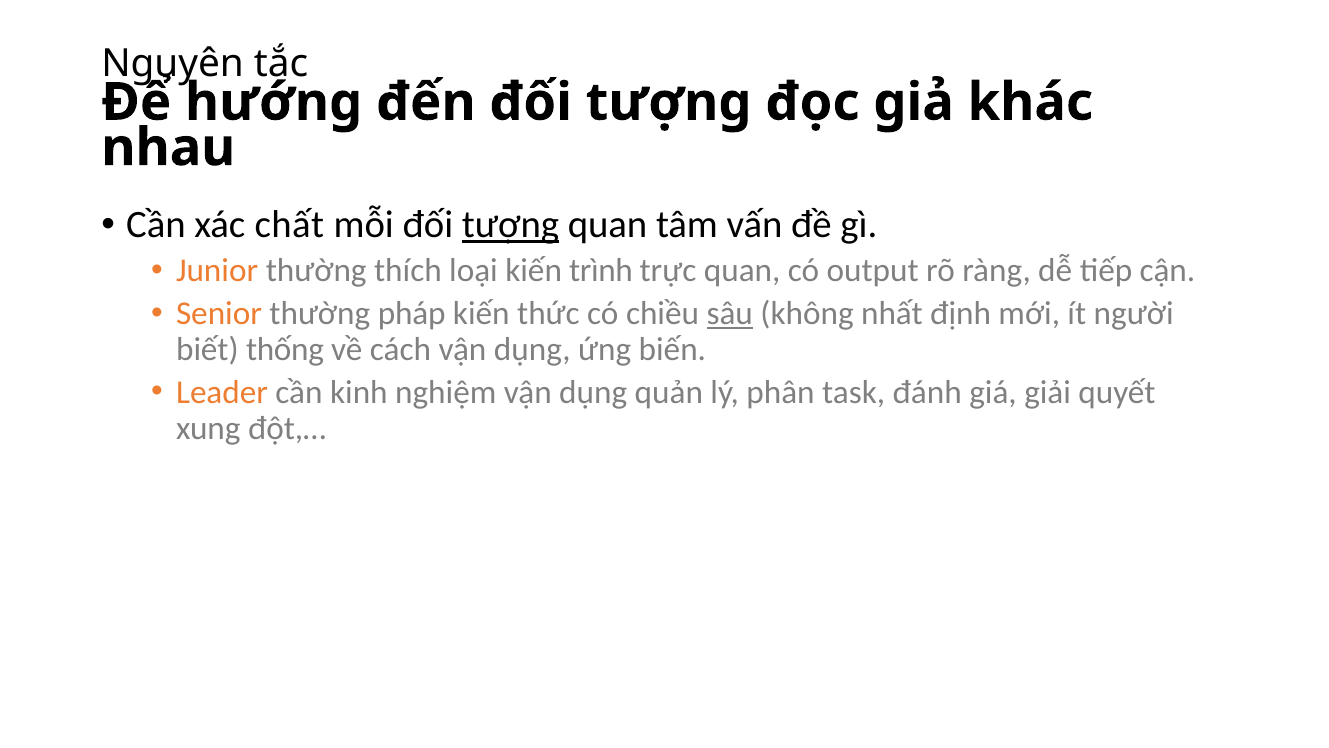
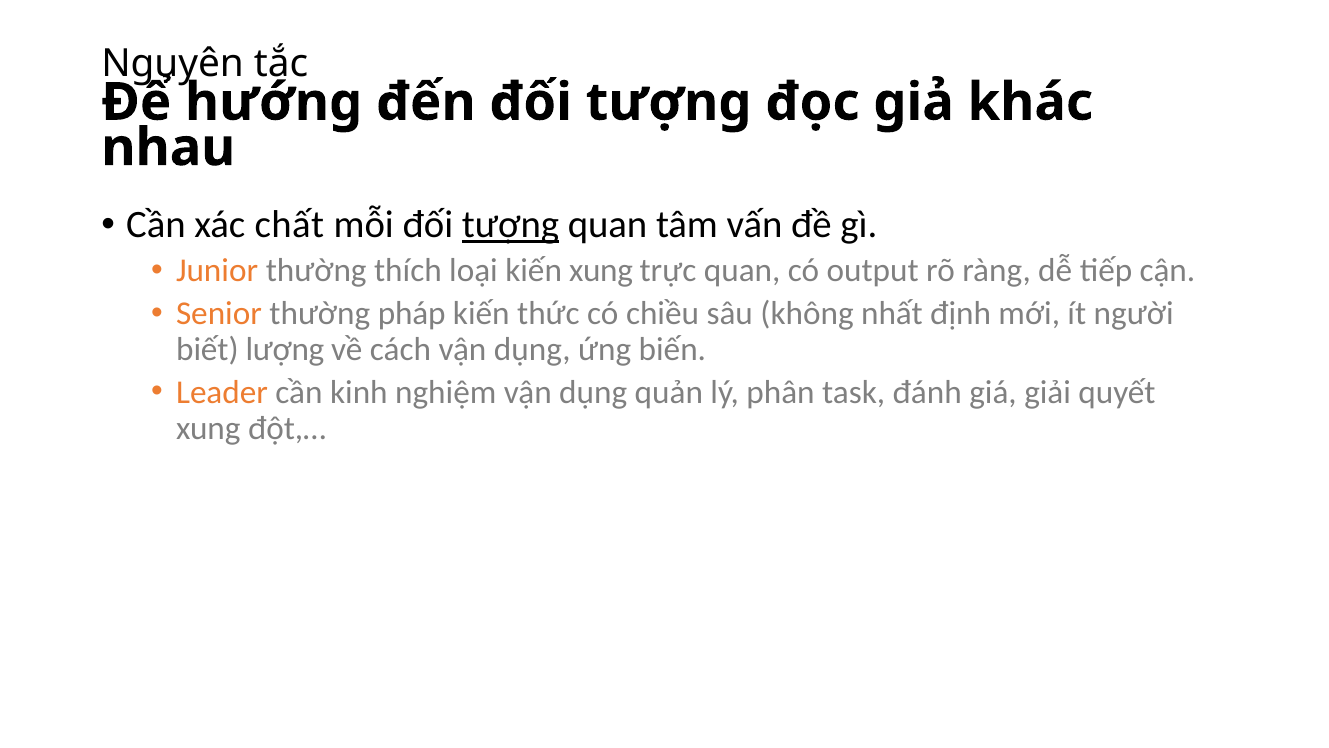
kiến trình: trình -> xung
sâu underline: present -> none
thống: thống -> lượng
